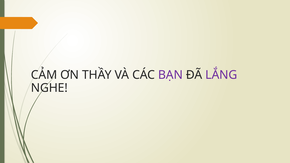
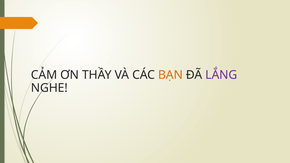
BẠN colour: purple -> orange
